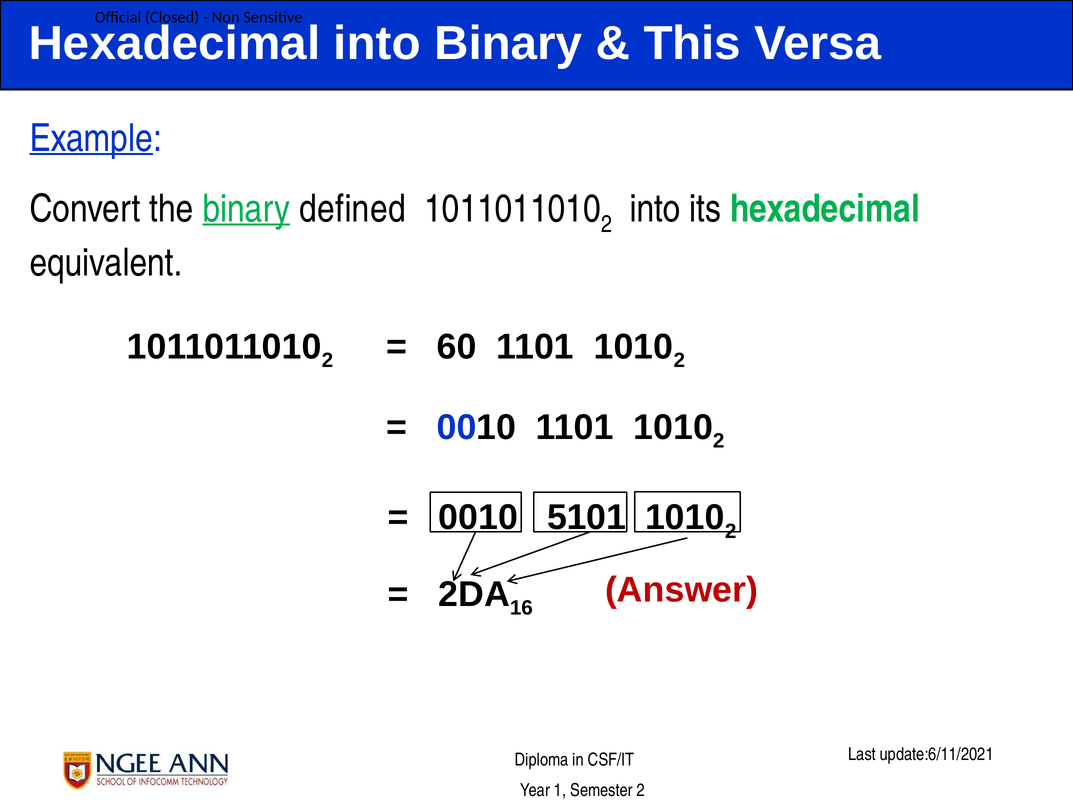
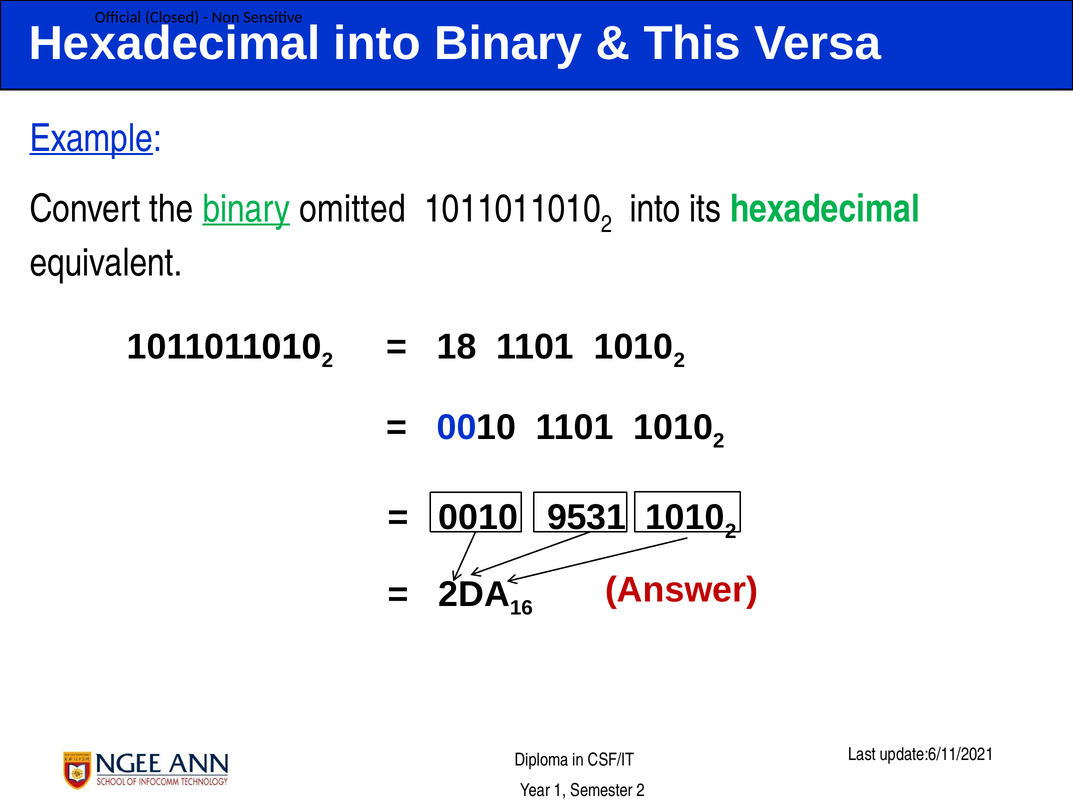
defined: defined -> omitted
60: 60 -> 18
5101: 5101 -> 9531
